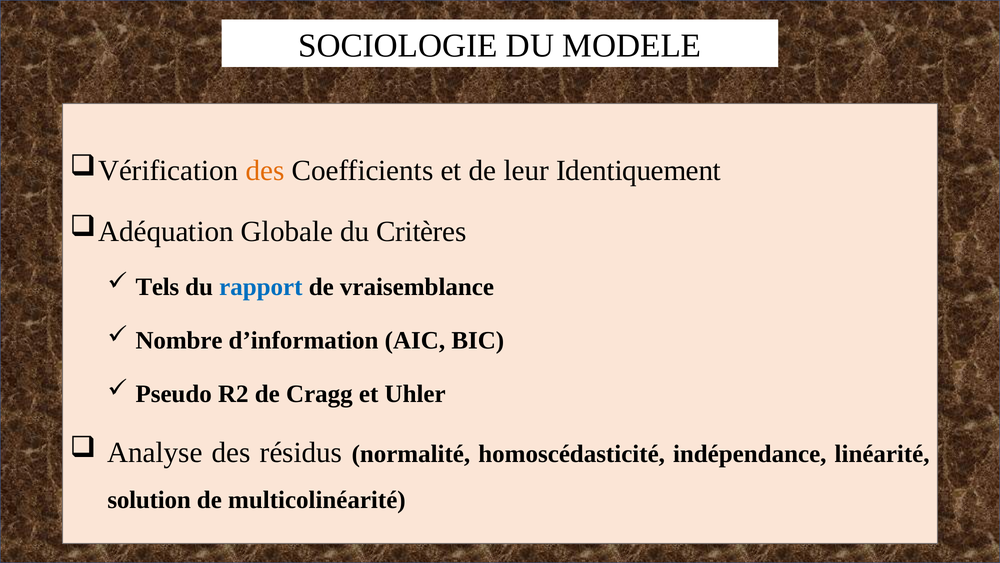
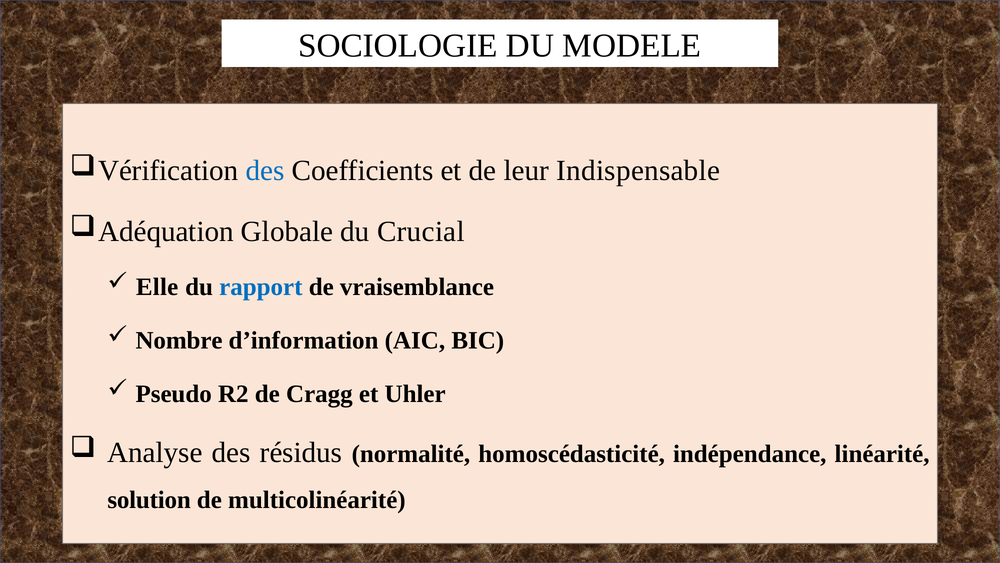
des at (265, 170) colour: orange -> blue
Identiquement: Identiquement -> Indispensable
Critères: Critères -> Crucial
Tels: Tels -> Elle
